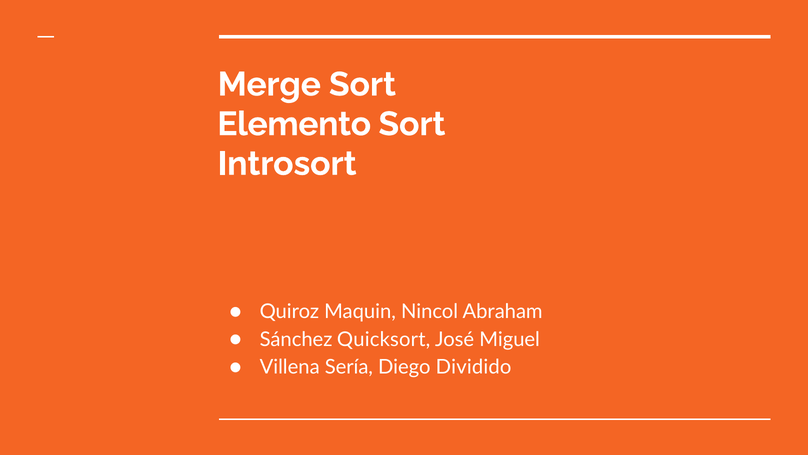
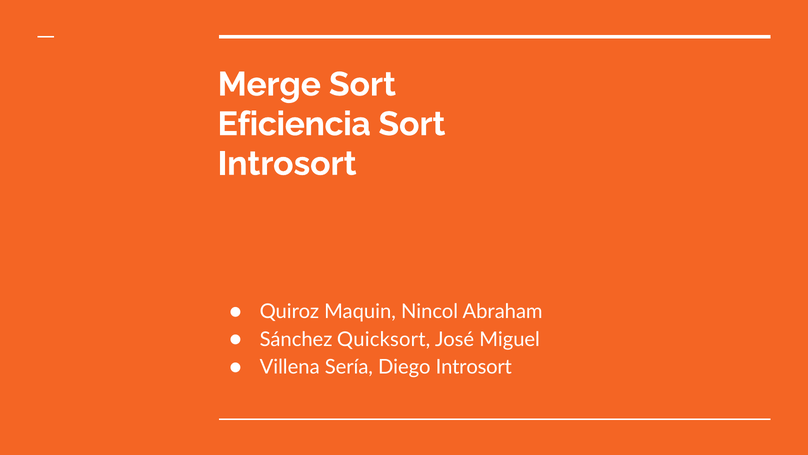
Elemento: Elemento -> Eficiencia
Diego Dividido: Dividido -> Introsort
